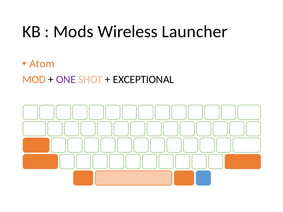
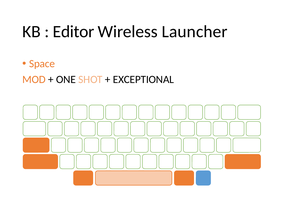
Mods: Mods -> Editor
Atom: Atom -> Space
ONE colour: purple -> black
